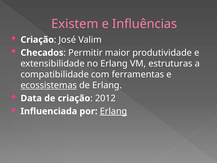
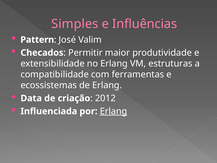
Existem: Existem -> Simples
Criação at (37, 40): Criação -> Pattern
ecossistemas underline: present -> none
